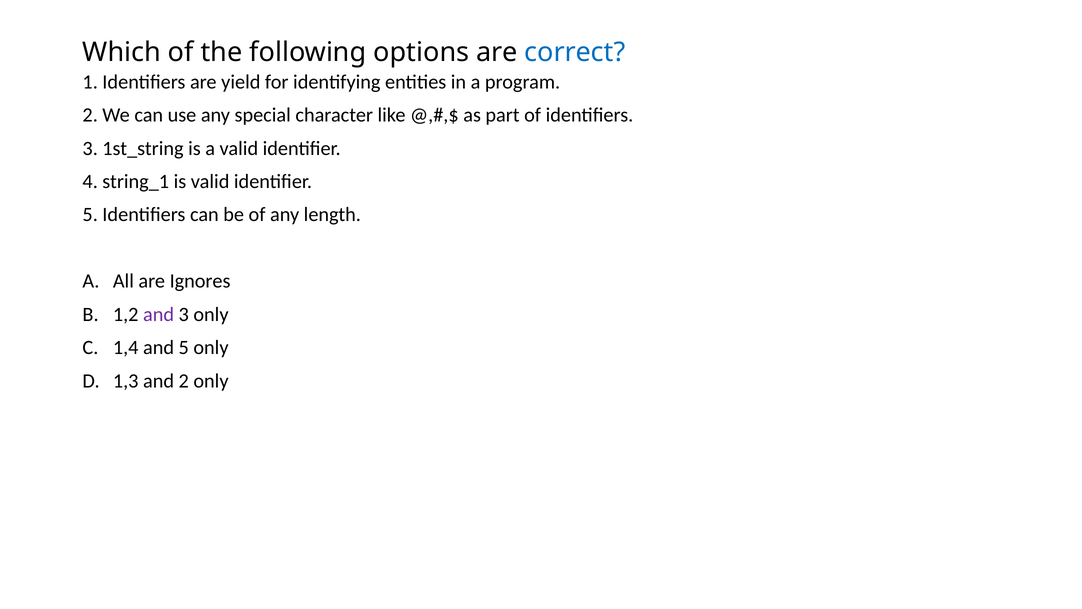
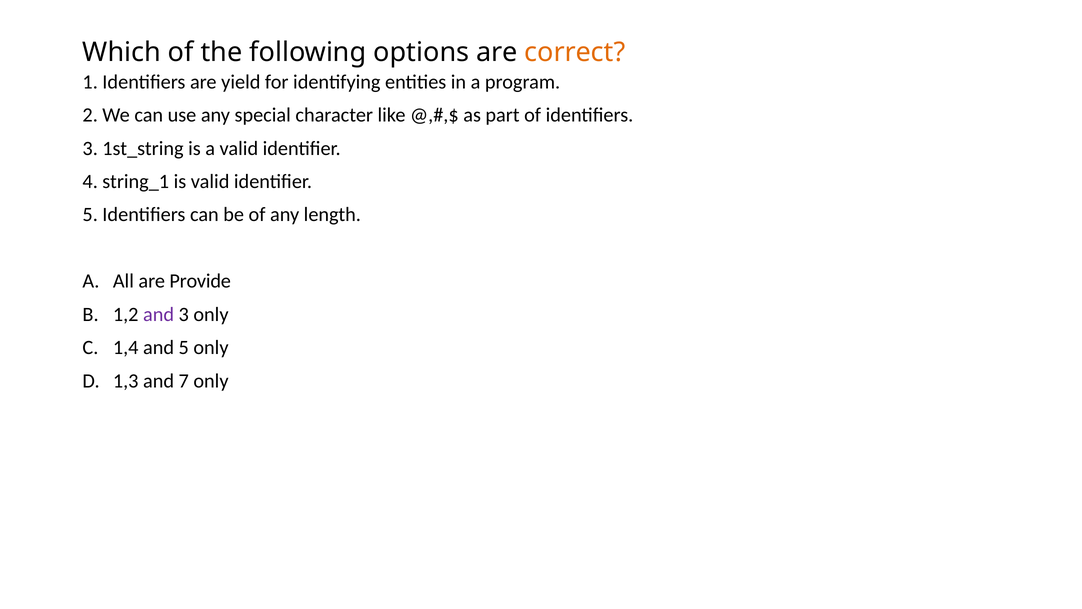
correct colour: blue -> orange
Ignores: Ignores -> Provide
and 2: 2 -> 7
